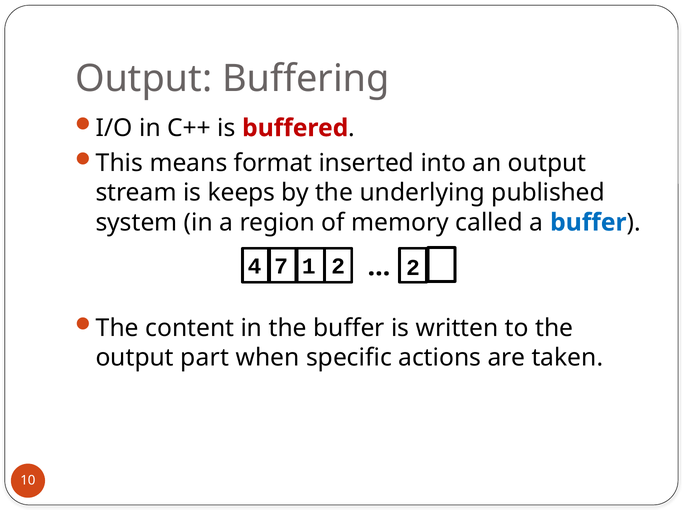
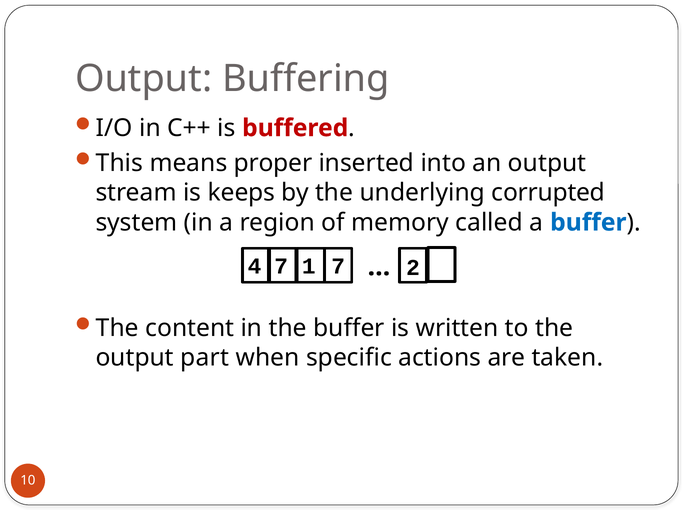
format: format -> proper
published: published -> corrupted
1 2: 2 -> 7
